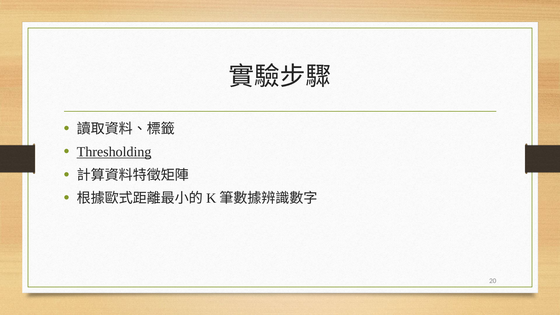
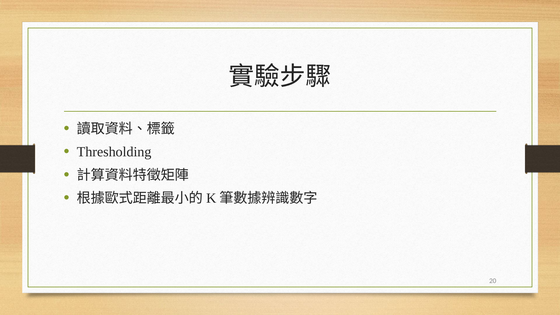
Thresholding underline: present -> none
